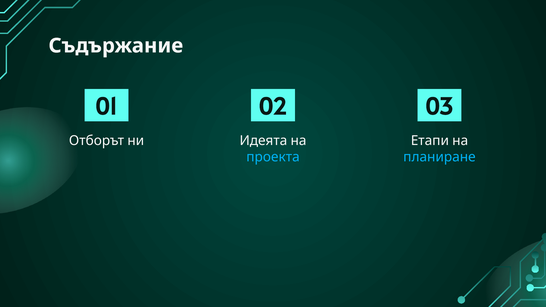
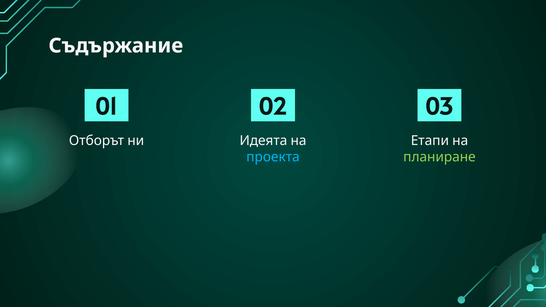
планиране colour: light blue -> light green
